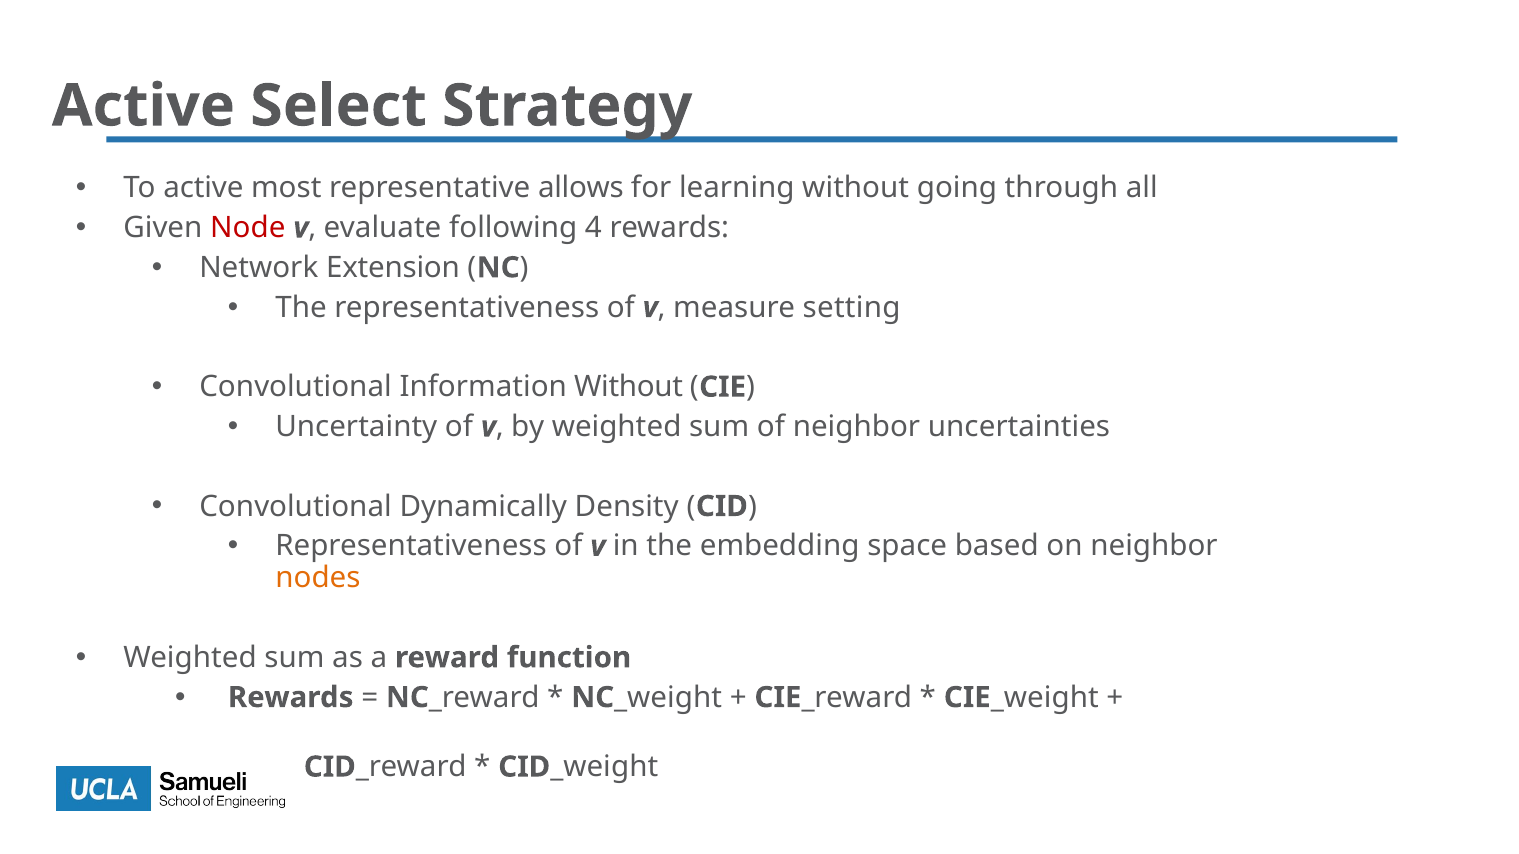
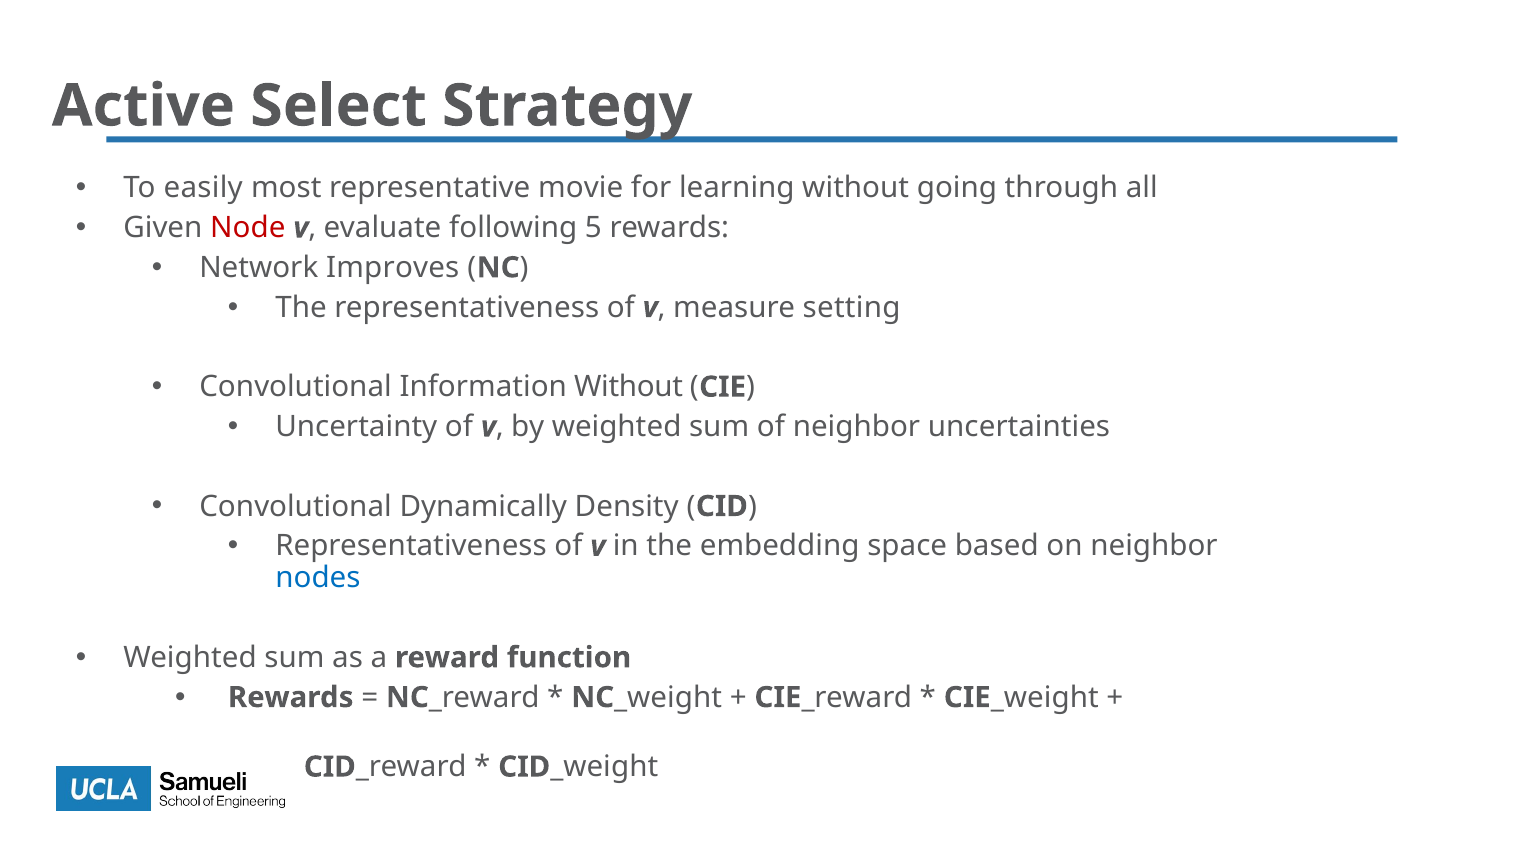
To active: active -> easily
allows: allows -> movie
4: 4 -> 5
Extension: Extension -> Improves
nodes colour: orange -> blue
